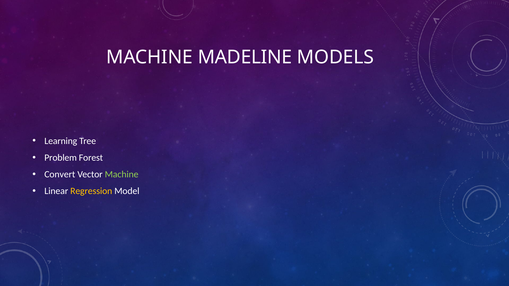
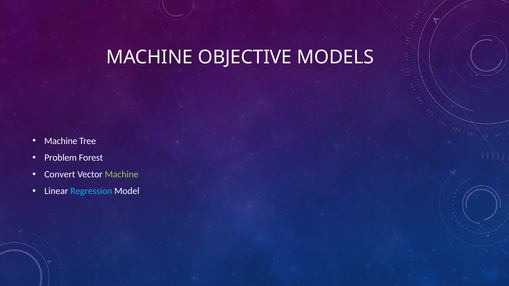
MADELINE: MADELINE -> OBJECTIVE
Learning at (61, 141): Learning -> Machine
Regression colour: yellow -> light blue
